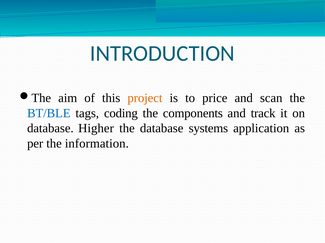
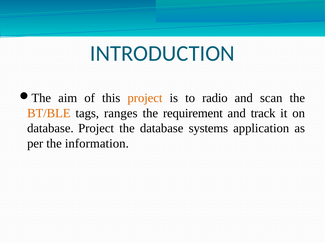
price: price -> radio
BT/BLE colour: blue -> orange
coding: coding -> ranges
components: components -> requirement
database Higher: Higher -> Project
